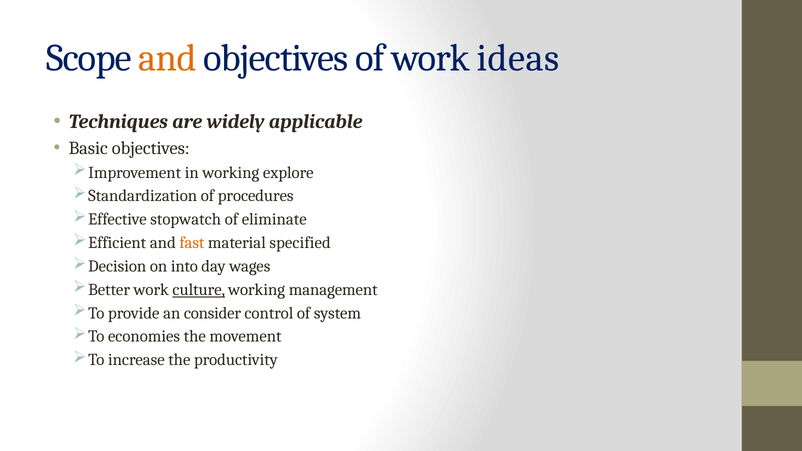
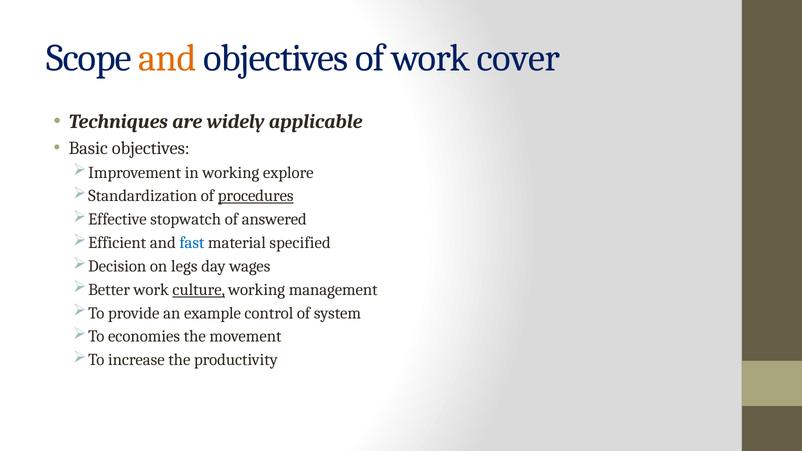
ideas: ideas -> cover
procedures underline: none -> present
eliminate: eliminate -> answered
fast colour: orange -> blue
into: into -> legs
consider: consider -> example
